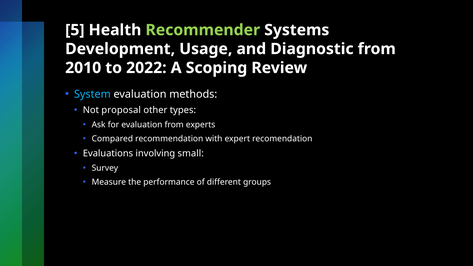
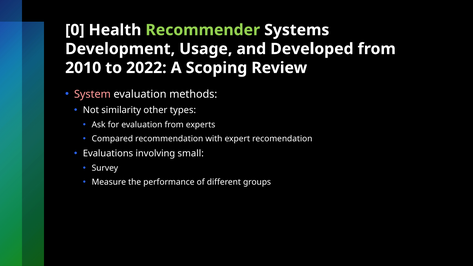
5: 5 -> 0
Diagnostic: Diagnostic -> Developed
System colour: light blue -> pink
proposal: proposal -> similarity
